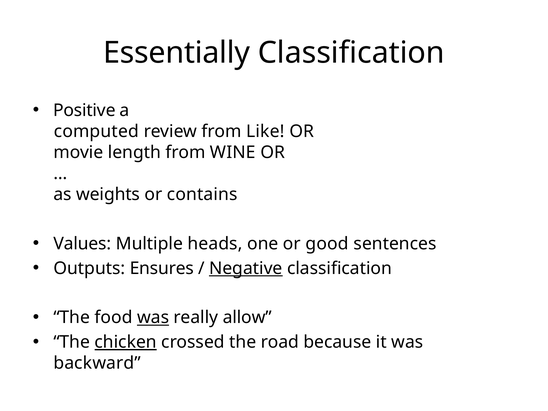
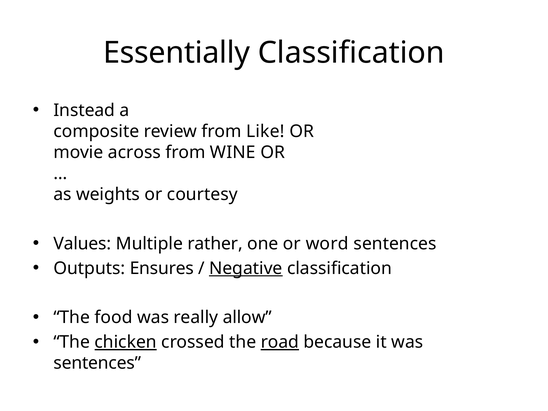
Positive: Positive -> Instead
computed: computed -> composite
length: length -> across
contains: contains -> courtesy
heads: heads -> rather
good: good -> word
was at (153, 318) underline: present -> none
road underline: none -> present
backward at (97, 363): backward -> sentences
